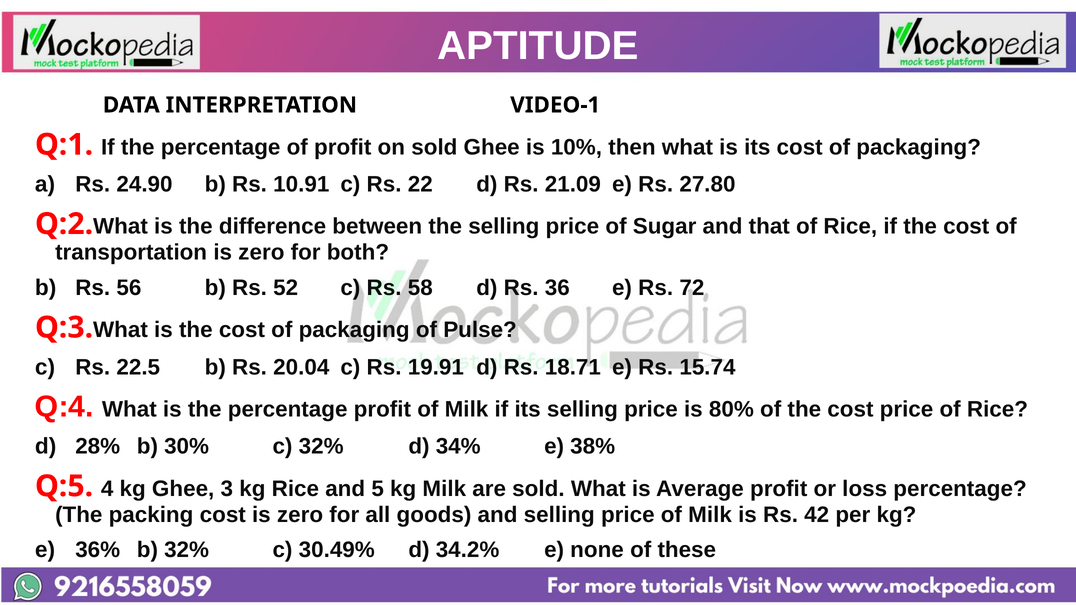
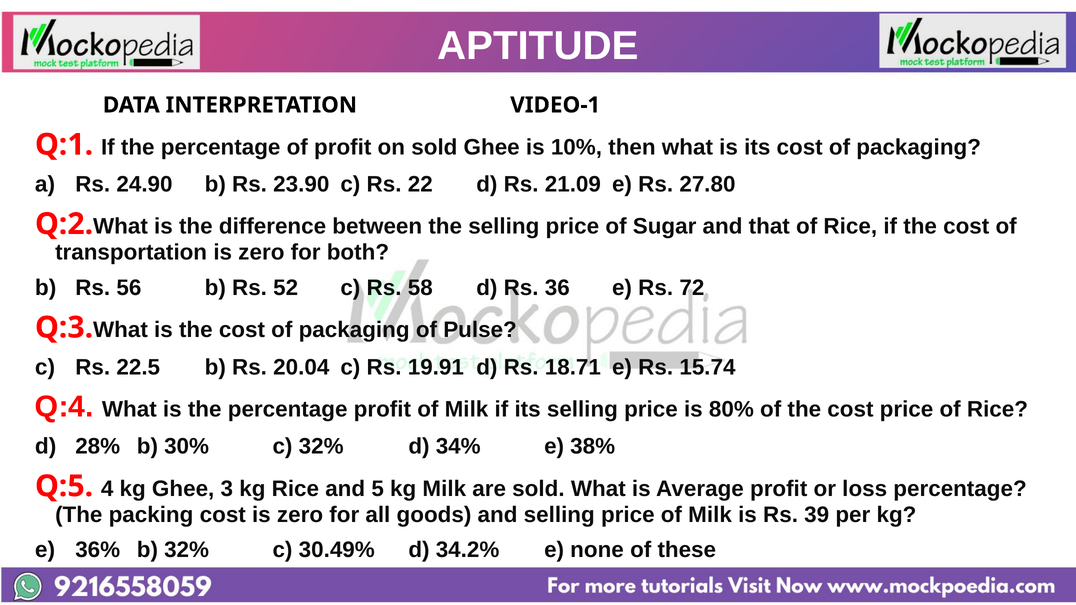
10.91: 10.91 -> 23.90
42: 42 -> 39
